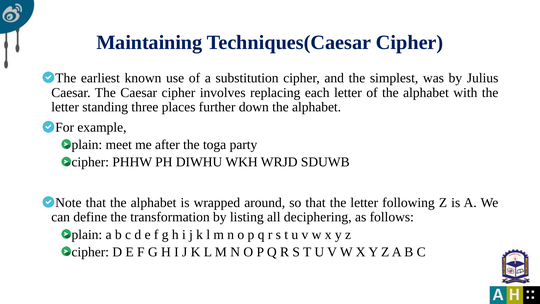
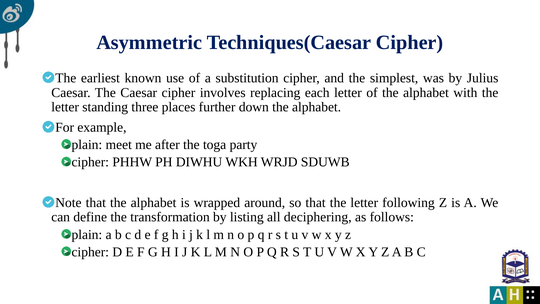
Maintaining: Maintaining -> Asymmetric
